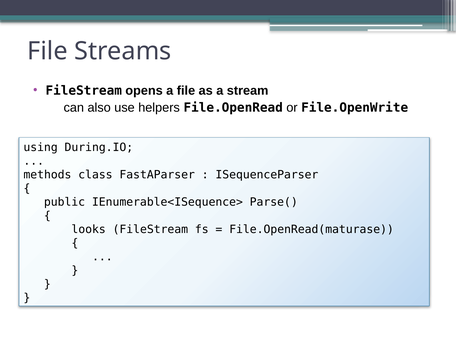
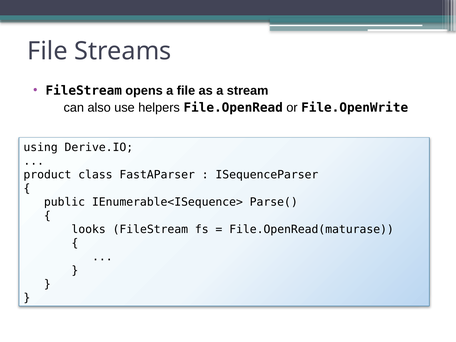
During.IO: During.IO -> Derive.IO
methods: methods -> product
